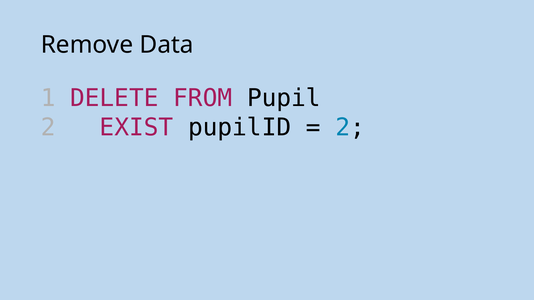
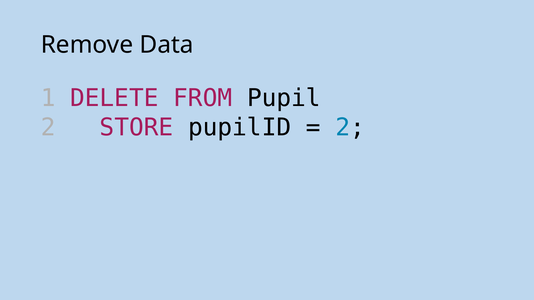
EXIST: EXIST -> STORE
